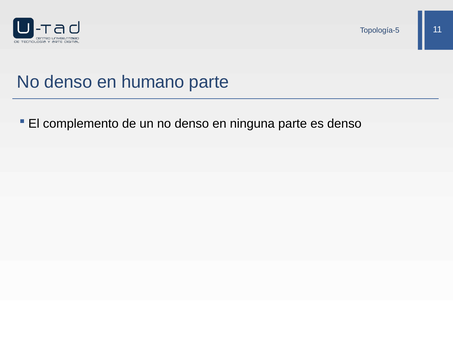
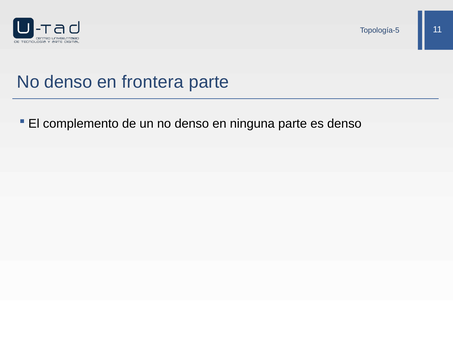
humano: humano -> frontera
